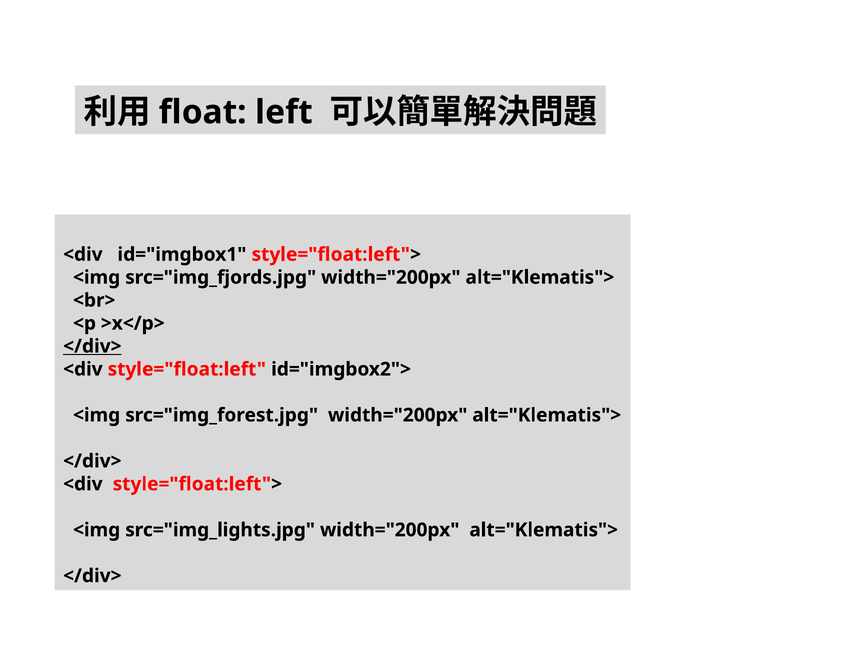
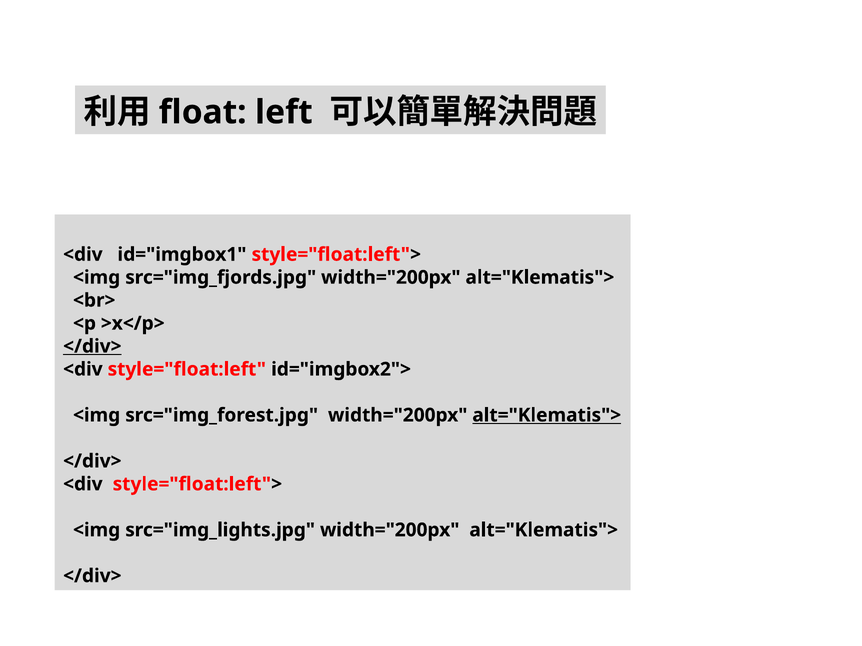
alt="Klematis"> at (547, 415) underline: none -> present
